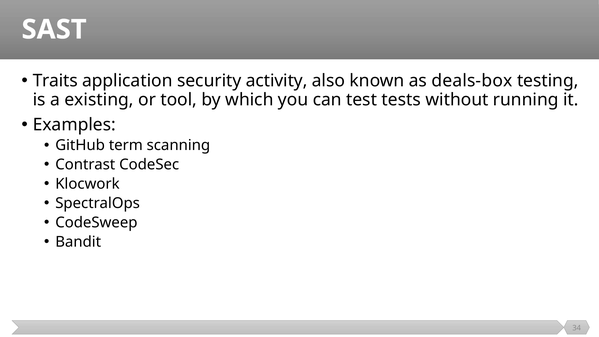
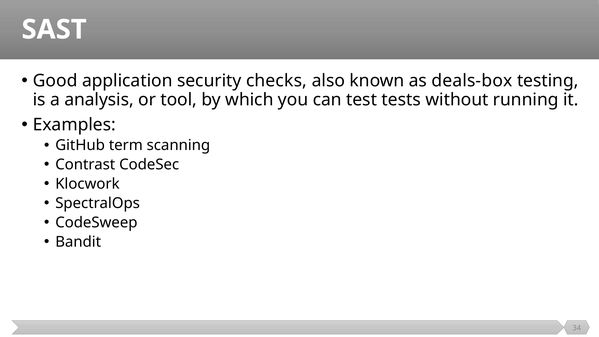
Traits: Traits -> Good
activity: activity -> checks
existing: existing -> analysis
